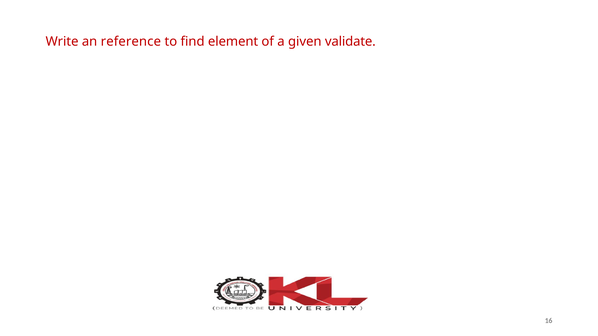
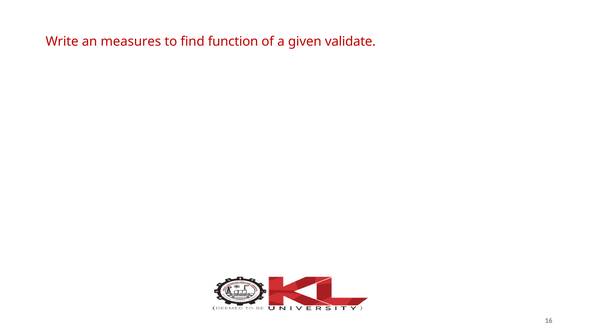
reference: reference -> measures
element: element -> function
